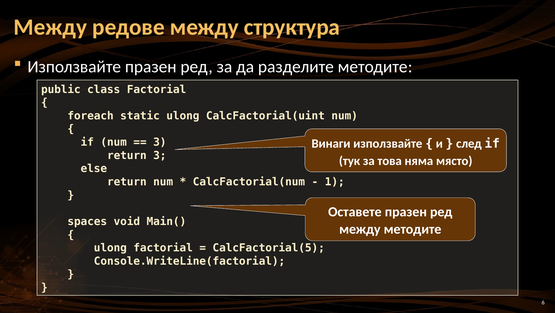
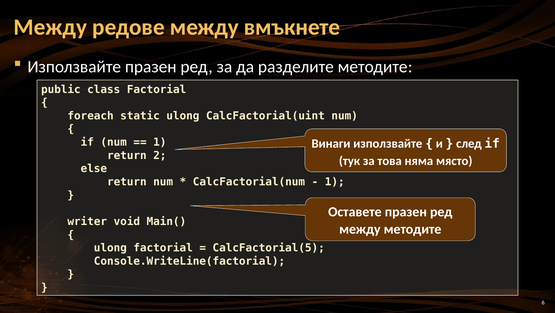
структура: структура -> вмъкнете
3 at (160, 142): 3 -> 1
return 3: 3 -> 2
spaces: spaces -> writer
